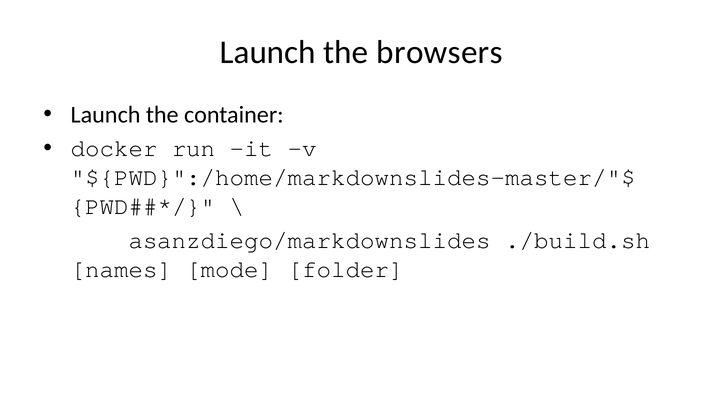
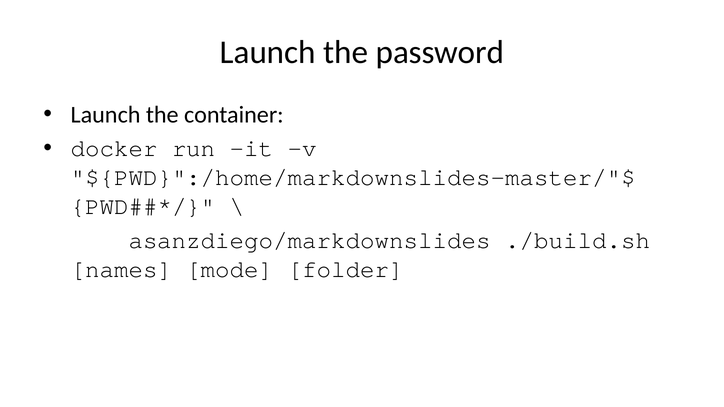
browsers: browsers -> password
